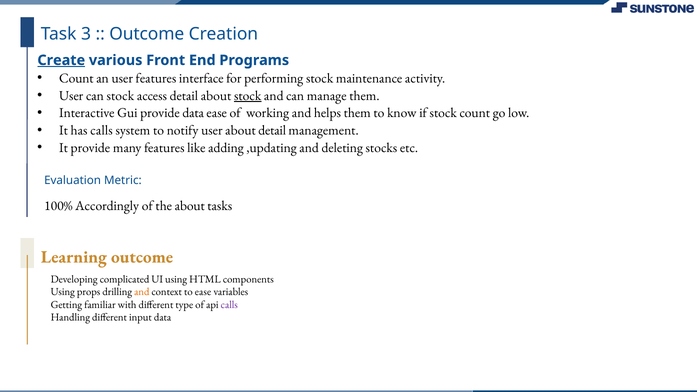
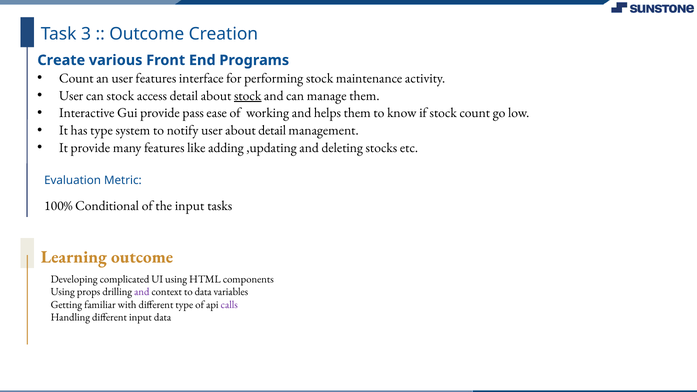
Create underline: present -> none
provide data: data -> pass
has calls: calls -> type
Accordingly: Accordingly -> Conditional
the about: about -> input
and at (142, 292) colour: orange -> purple
to ease: ease -> data
